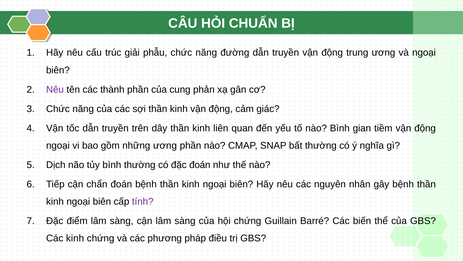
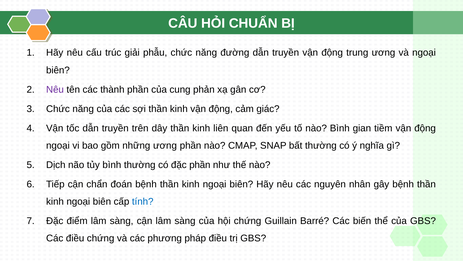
đặc đoán: đoán -> phần
tính colour: purple -> blue
Các kinh: kinh -> điều
